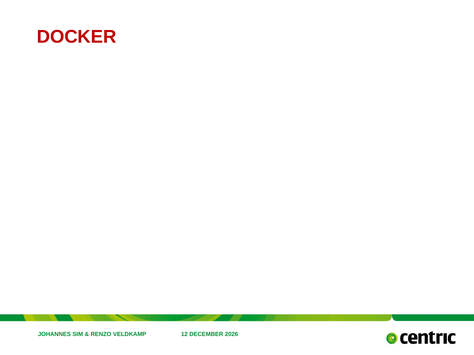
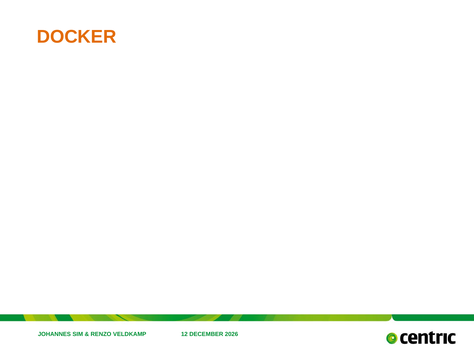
DOCKER colour: red -> orange
